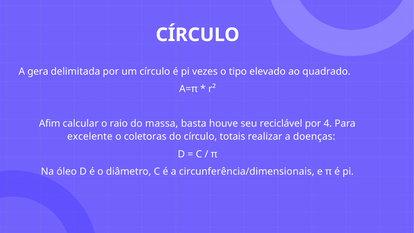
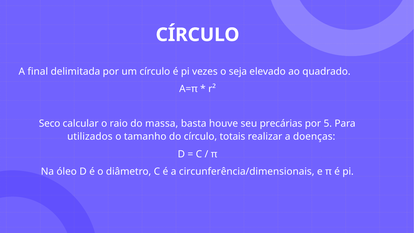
gera: gera -> final
tipo: tipo -> seja
Afim: Afim -> Seco
reciclável: reciclável -> precárias
4: 4 -> 5
excelente: excelente -> utilizados
coletoras: coletoras -> tamanho
